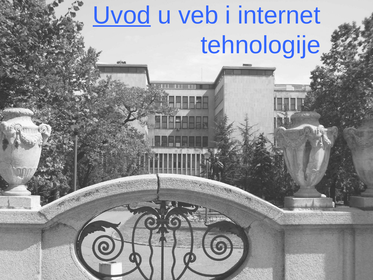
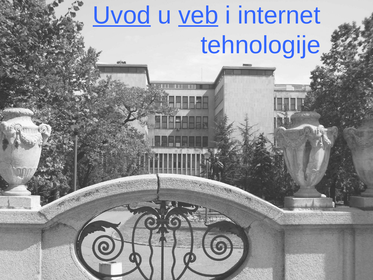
veb underline: none -> present
